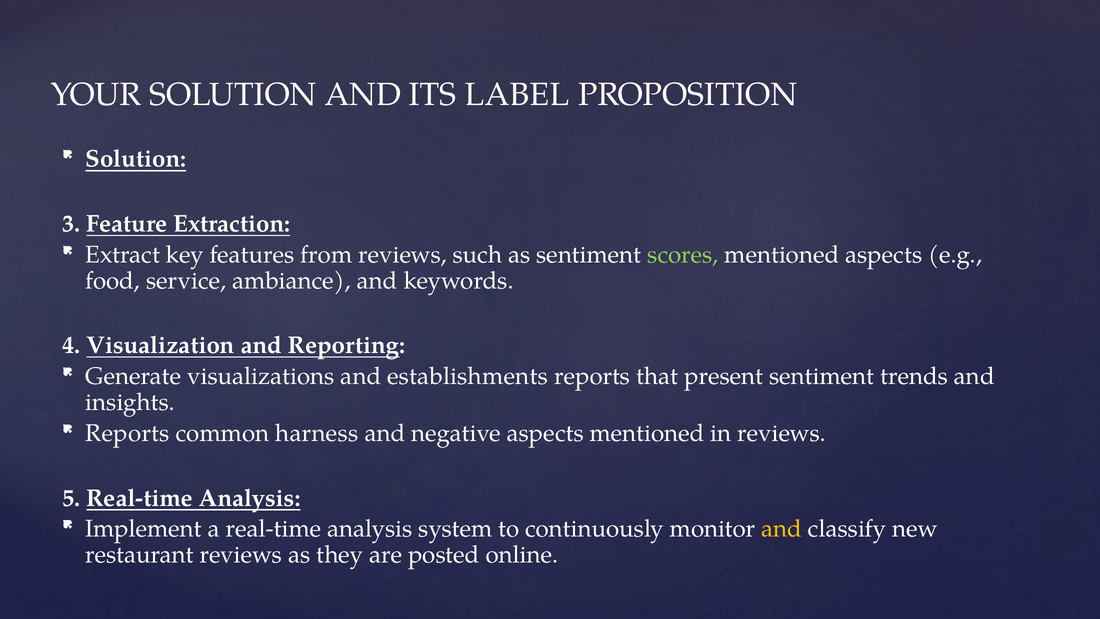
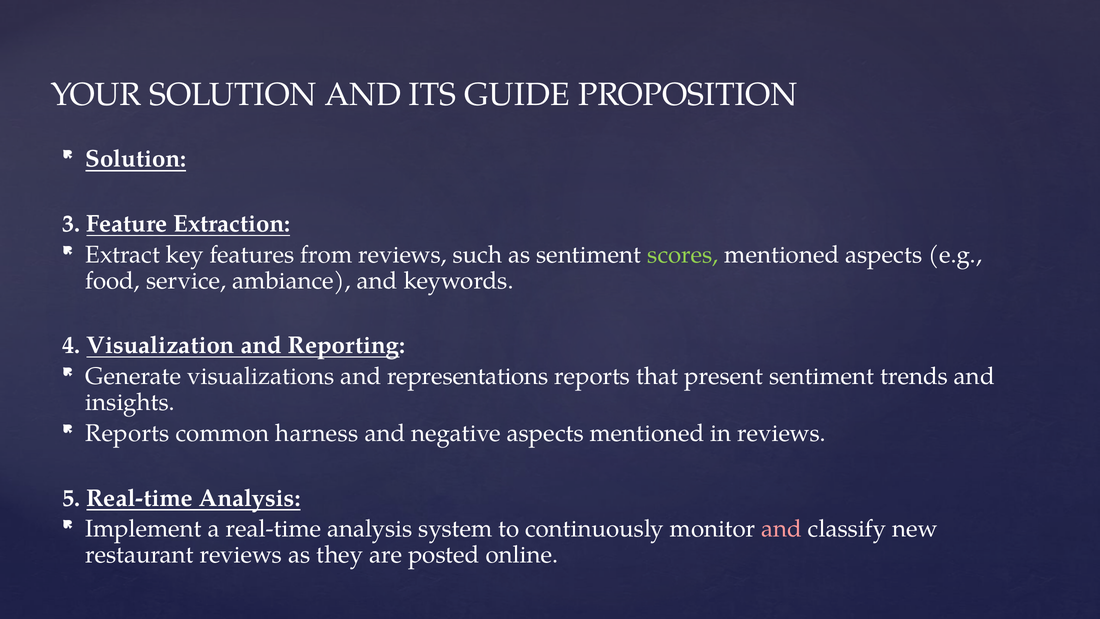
LABEL: LABEL -> GUIDE
establishments: establishments -> representations
and at (782, 529) colour: yellow -> pink
